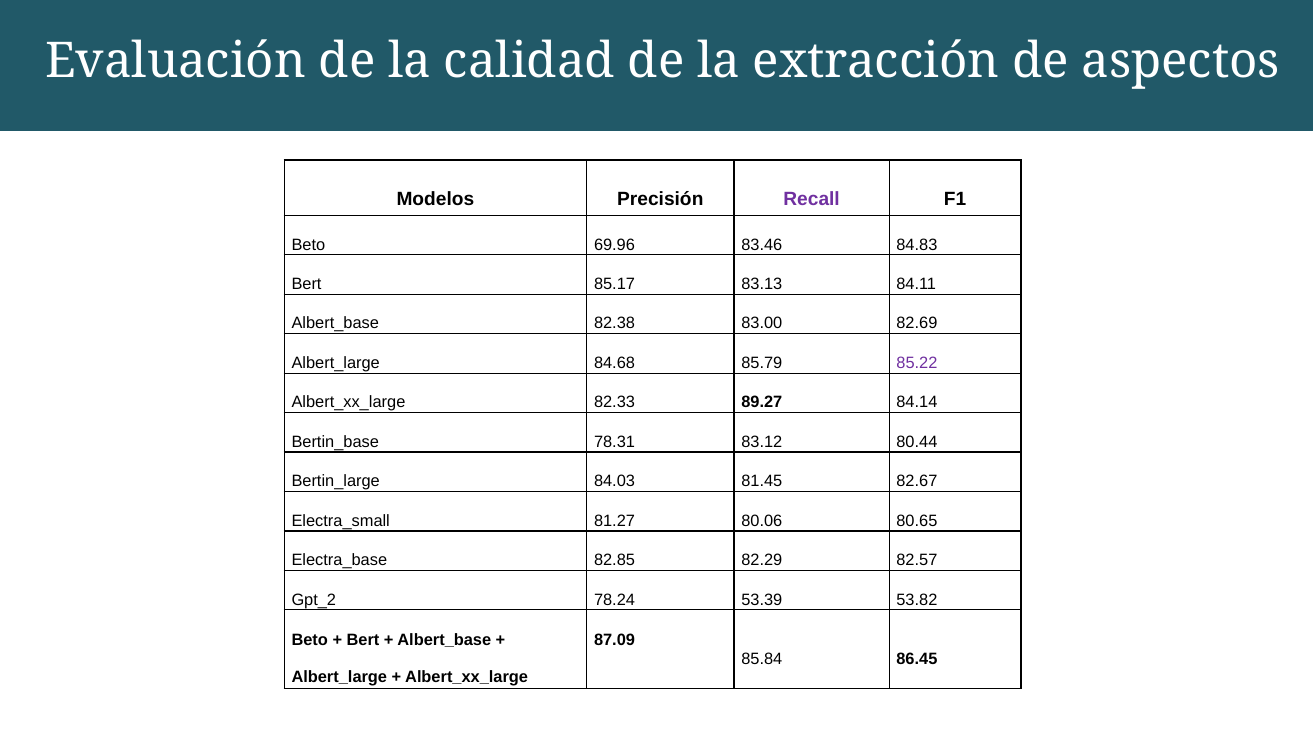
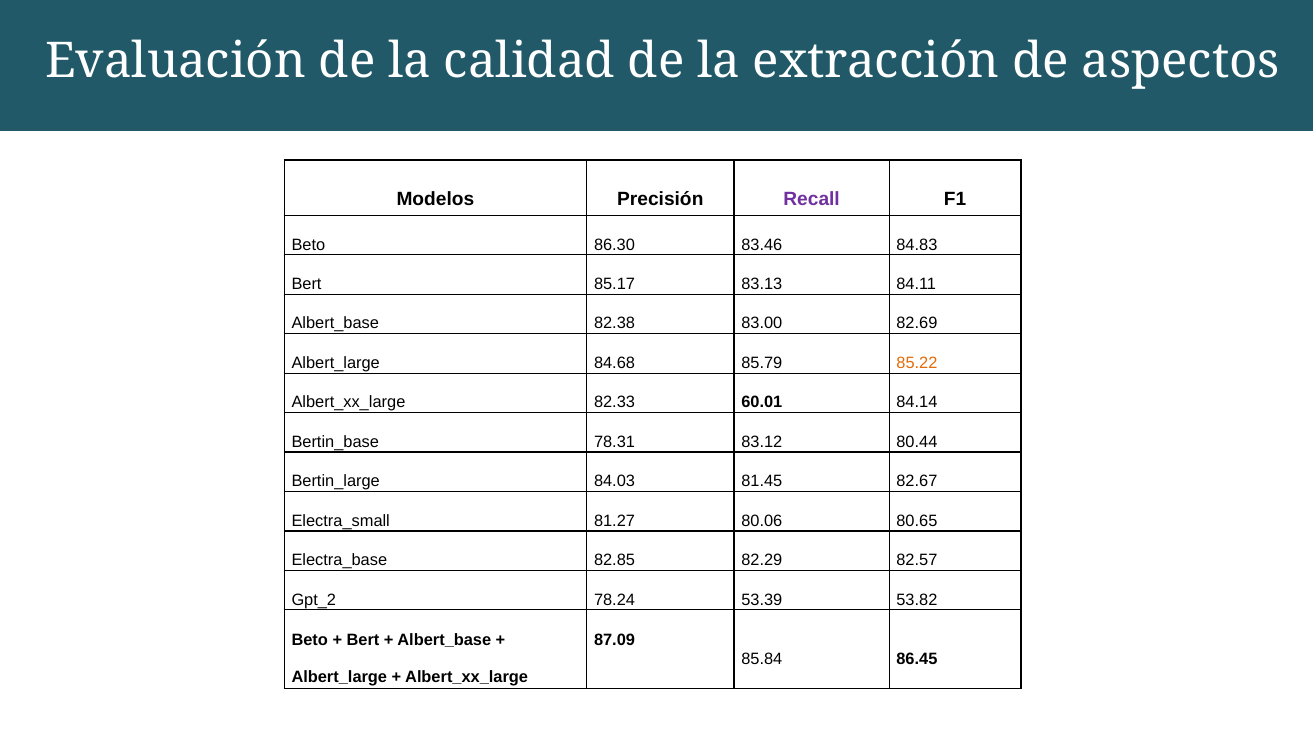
69.96: 69.96 -> 86.30
85.22 colour: purple -> orange
89.27: 89.27 -> 60.01
